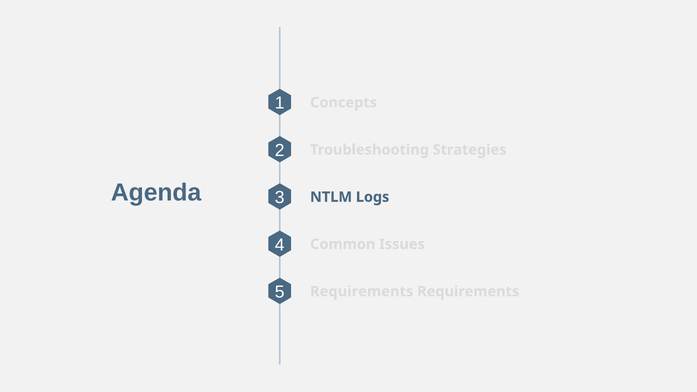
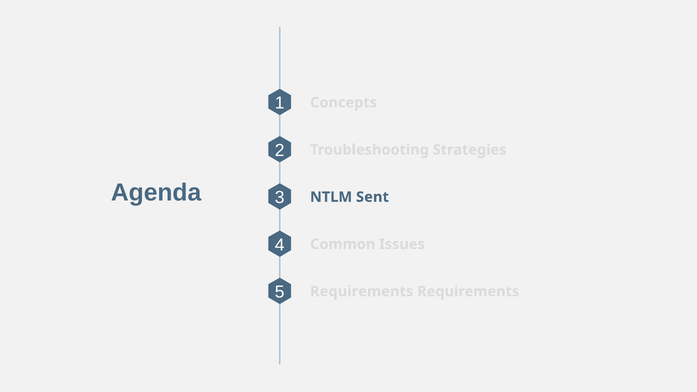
Logs: Logs -> Sent
